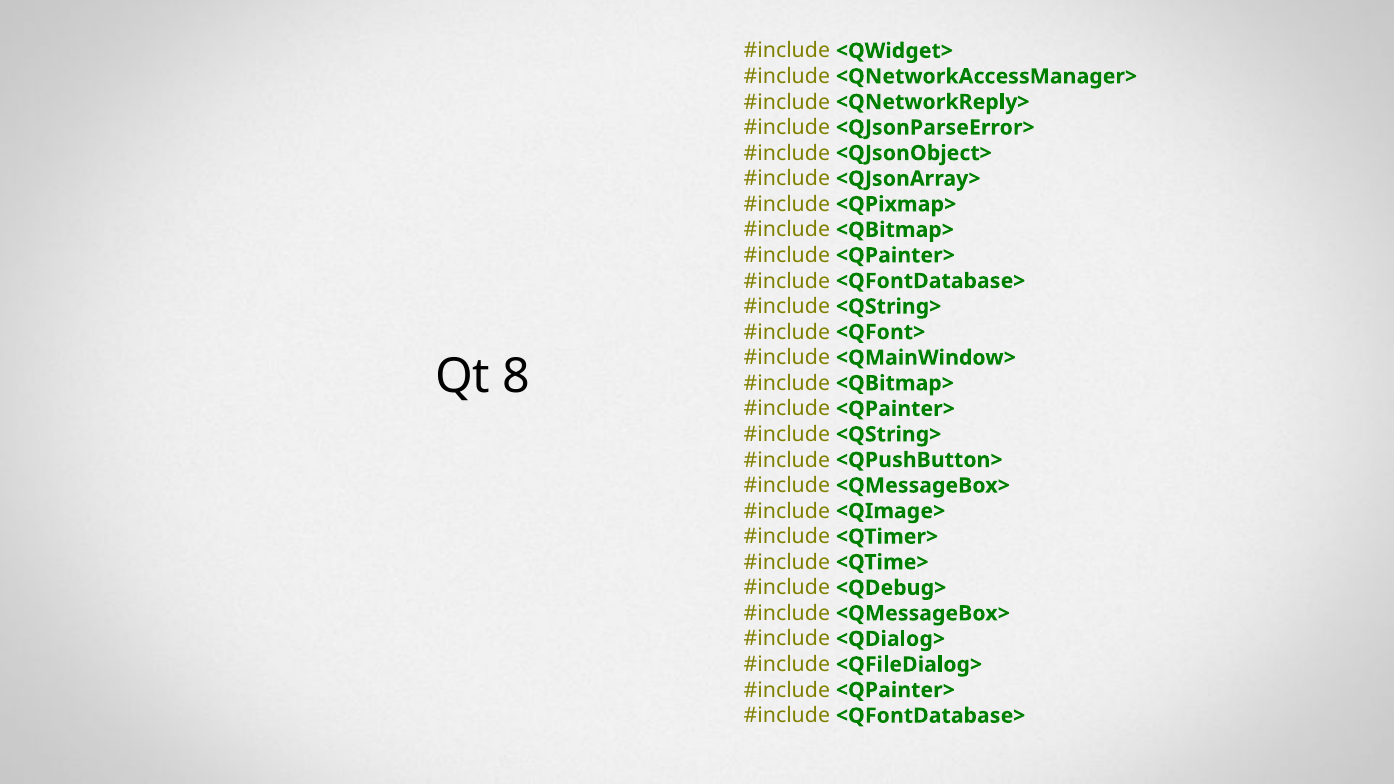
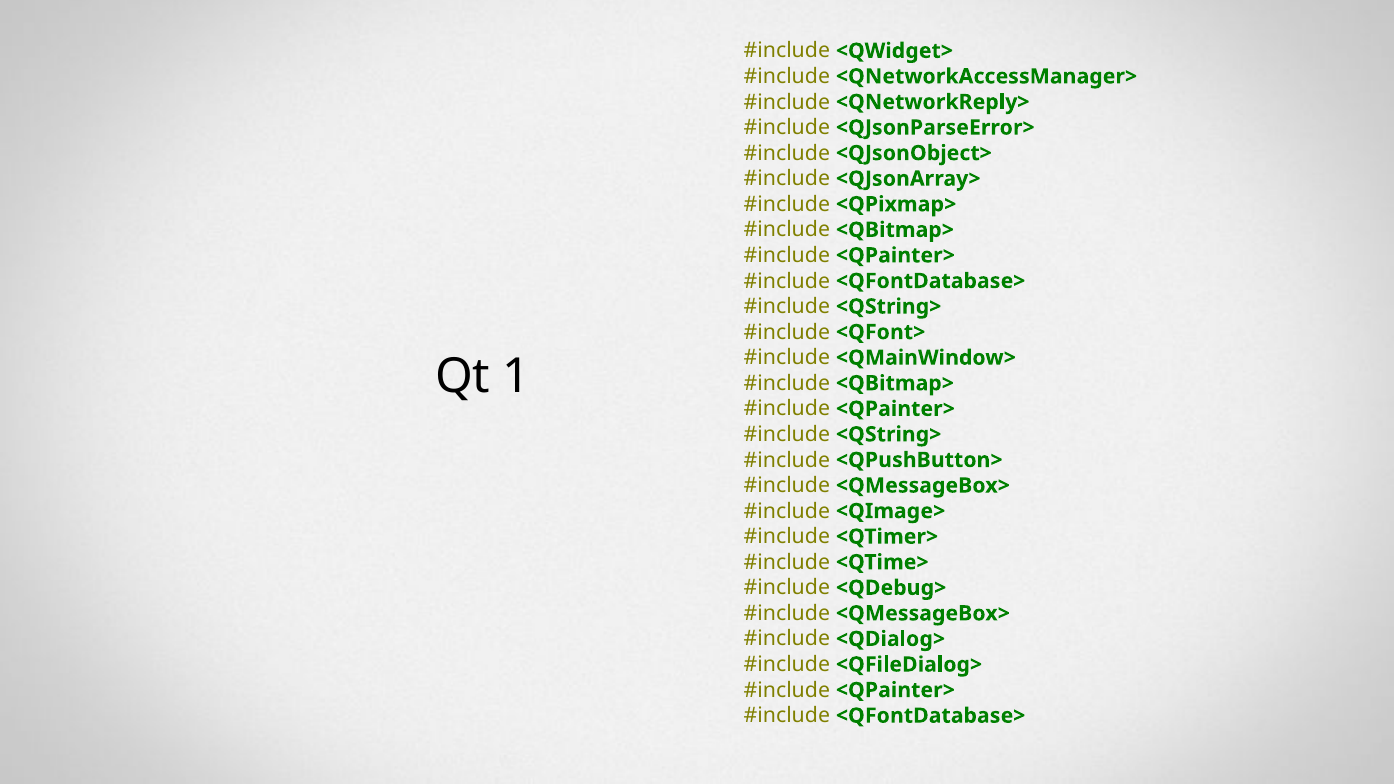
8: 8 -> 1
